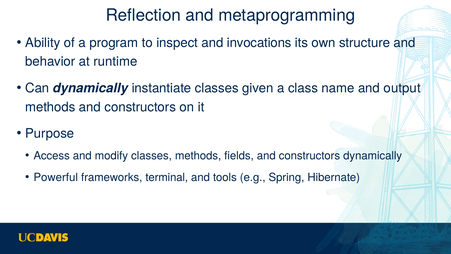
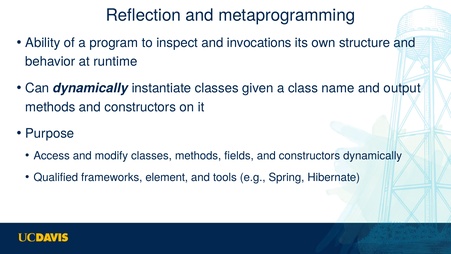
Powerful: Powerful -> Qualified
terminal: terminal -> element
